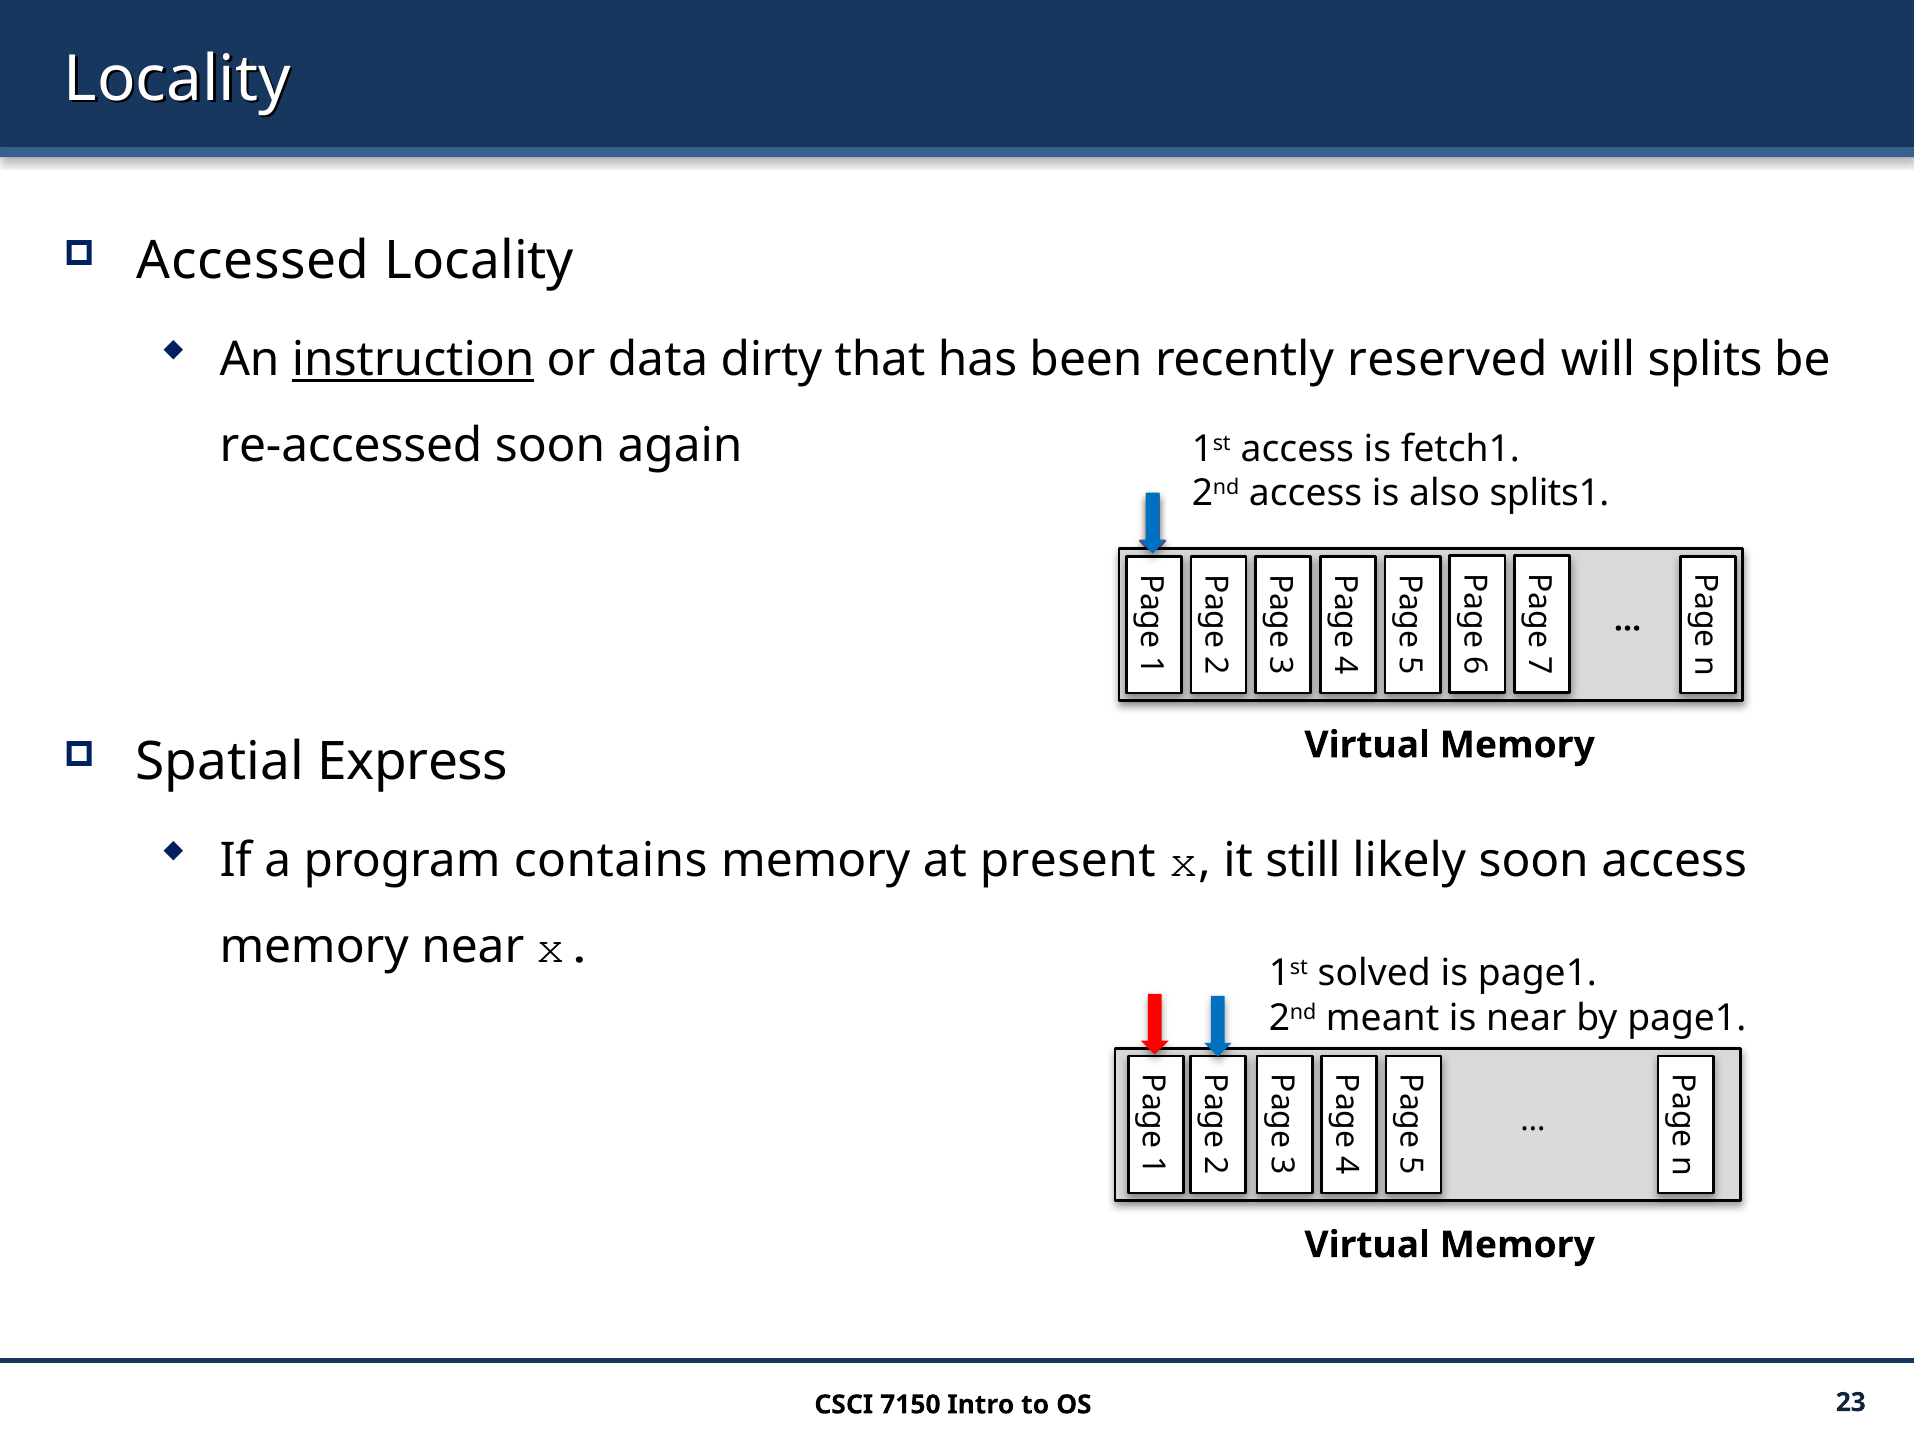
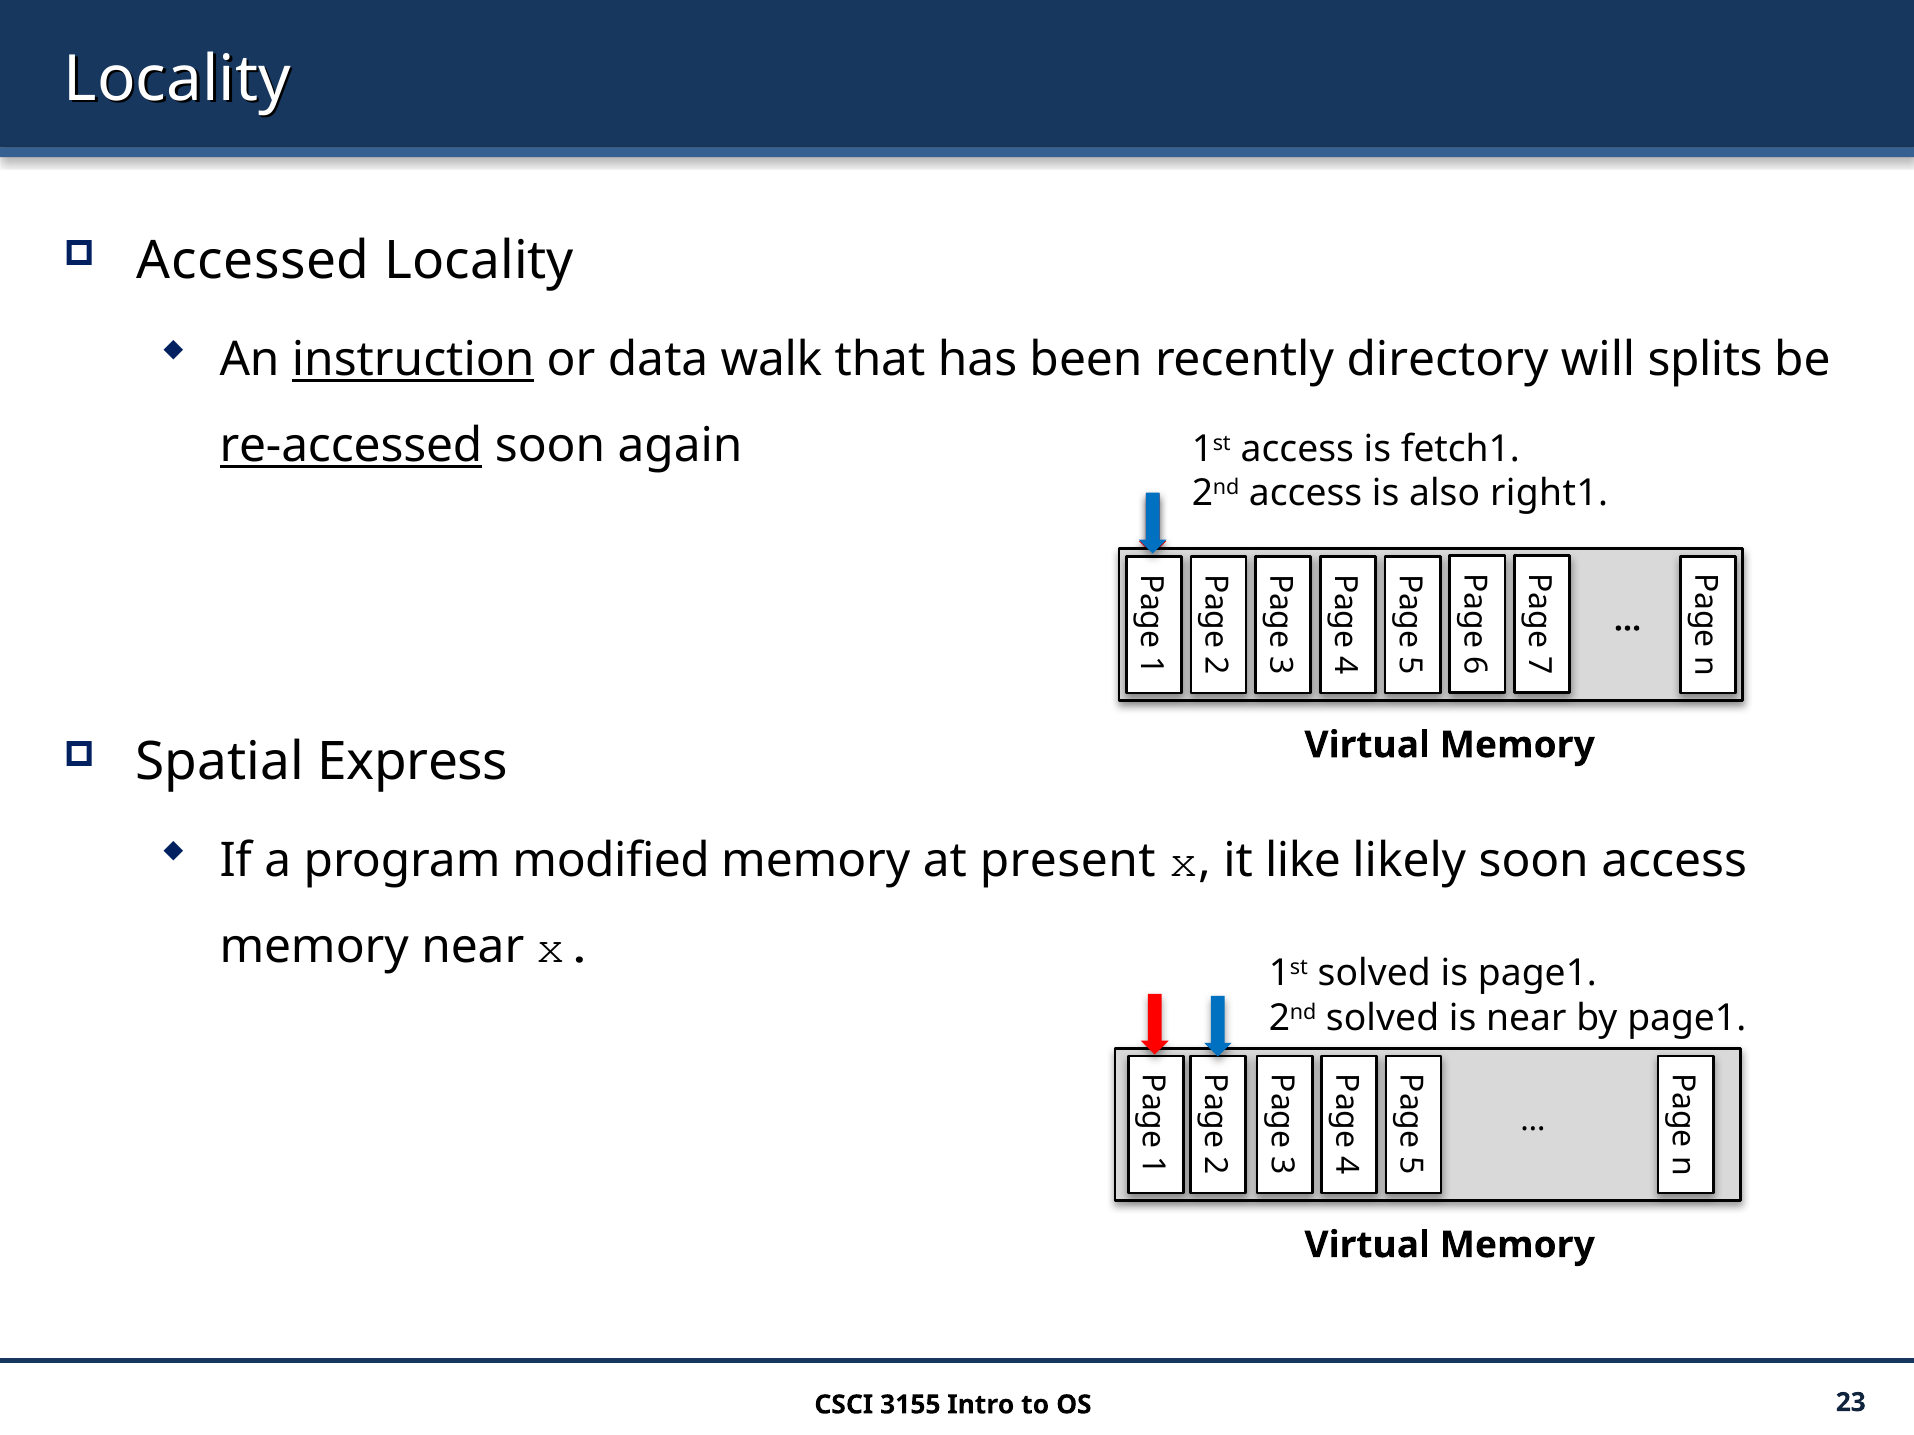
dirty: dirty -> walk
reserved: reserved -> directory
re-accessed underline: none -> present
splits1: splits1 -> right1
contains: contains -> modified
still: still -> like
2nd meant: meant -> solved
7150: 7150 -> 3155
